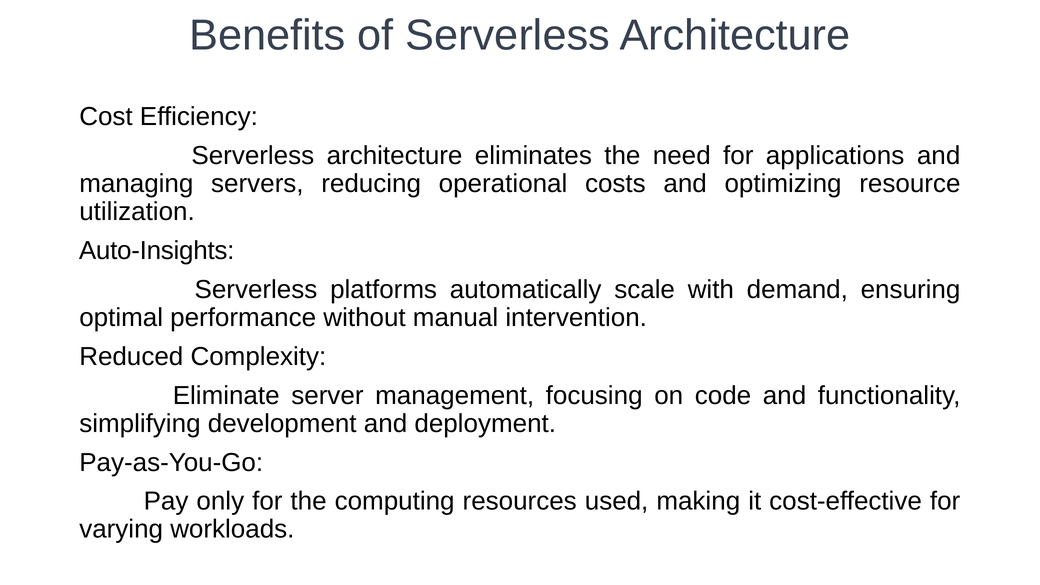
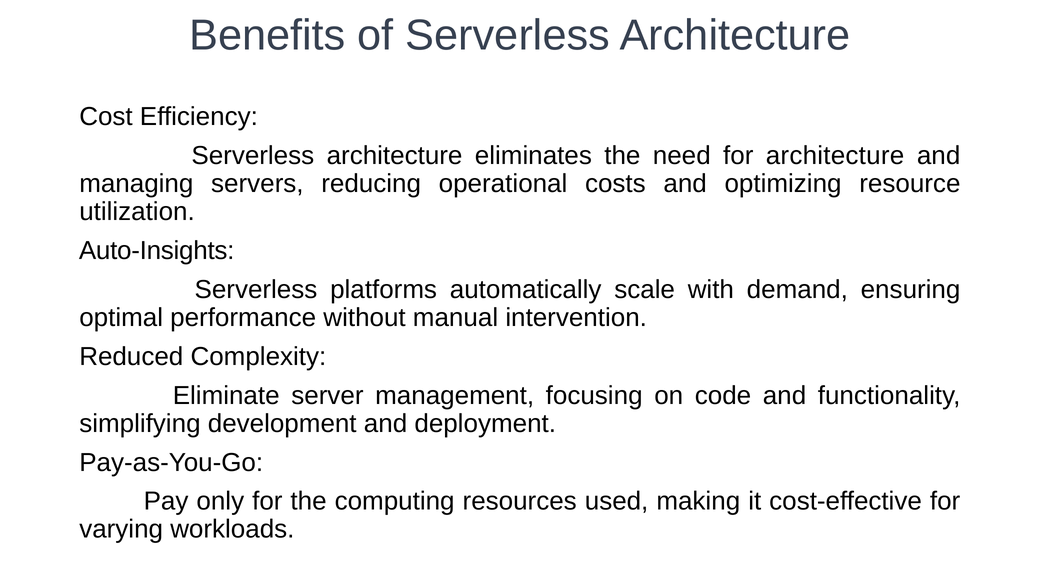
for applications: applications -> architecture
